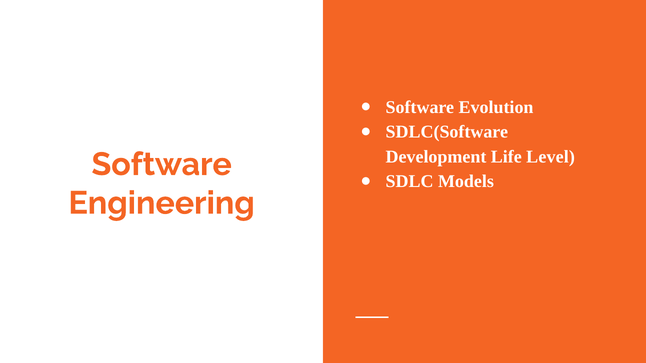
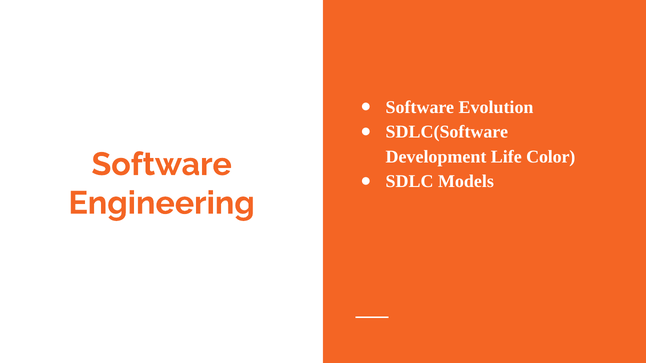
Level: Level -> Color
